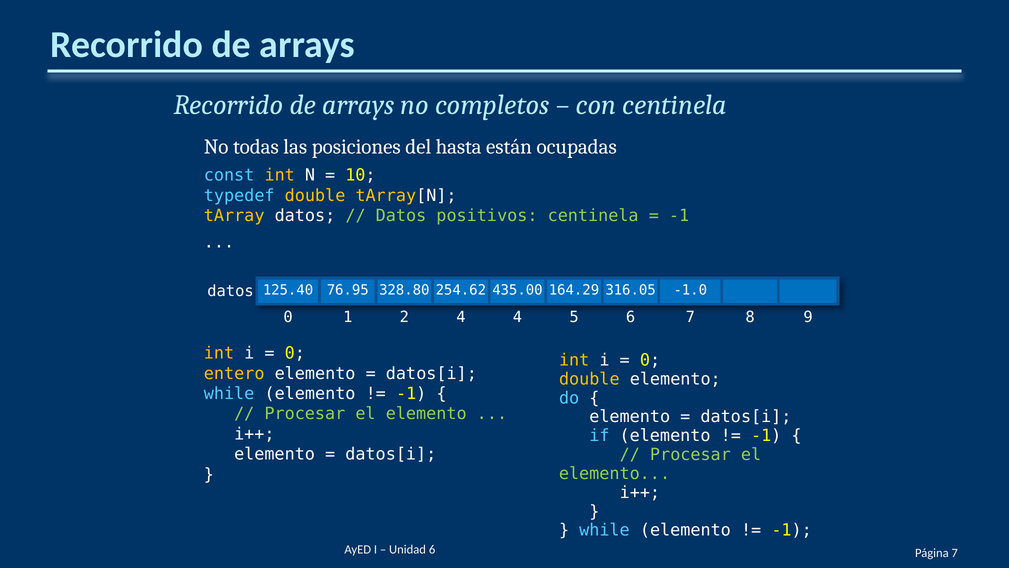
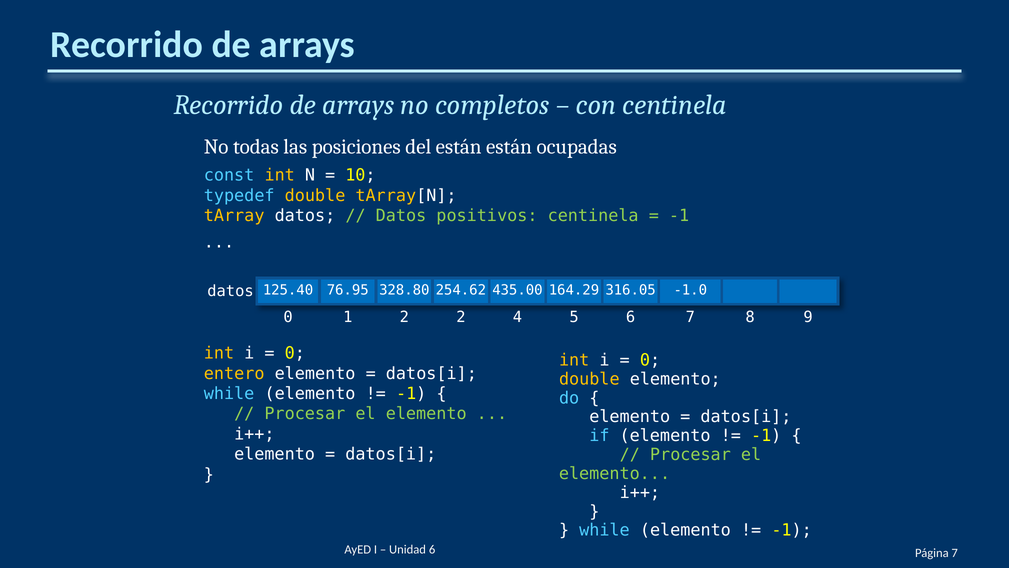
del hasta: hasta -> están
2 4: 4 -> 2
